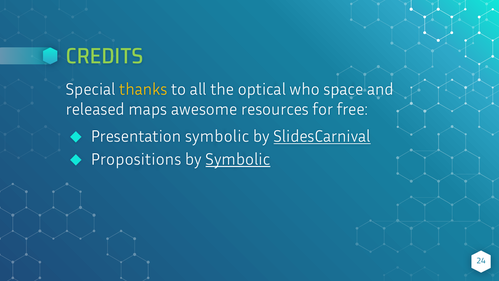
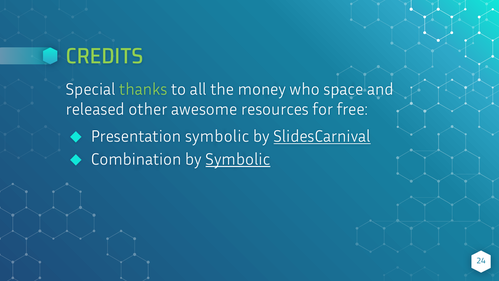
thanks colour: yellow -> light green
optical: optical -> money
maps: maps -> other
Propositions: Propositions -> Combination
